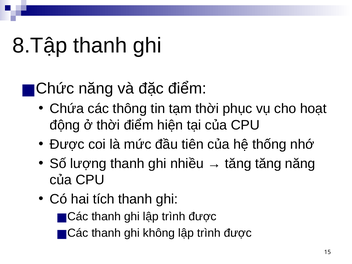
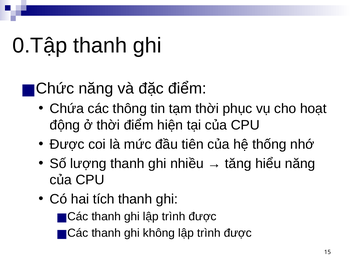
8.Tập: 8.Tập -> 0.Tập
tăng tăng: tăng -> hiểu
